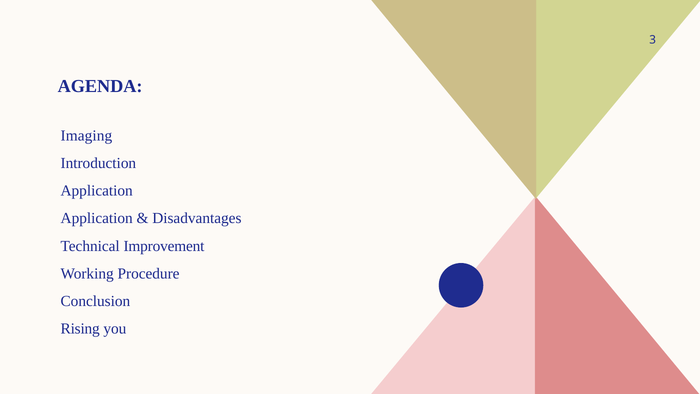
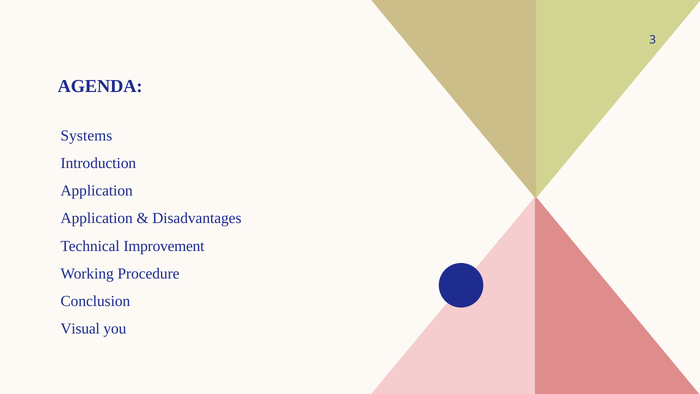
Imaging: Imaging -> Systems
Rising: Rising -> Visual
